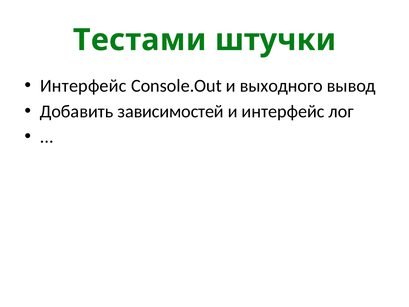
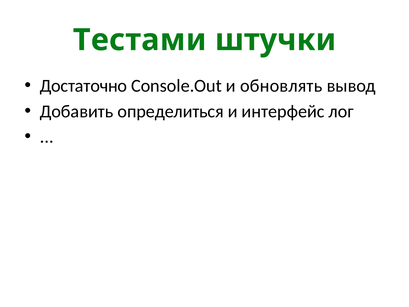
Интерфейс at (83, 86): Интерфейс -> Достаточно
выходного: выходного -> обновлять
зависимостей: зависимостей -> определиться
